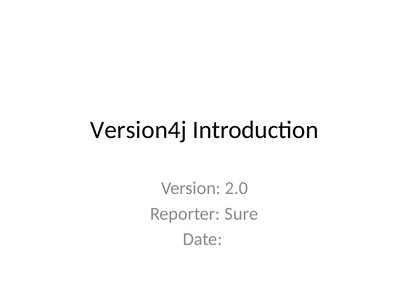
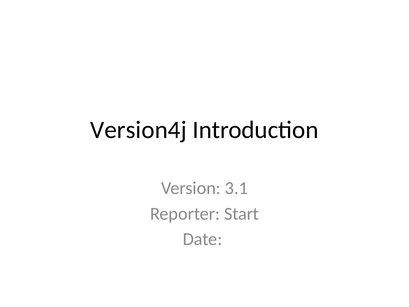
2.0: 2.0 -> 3.1
Sure: Sure -> Start
